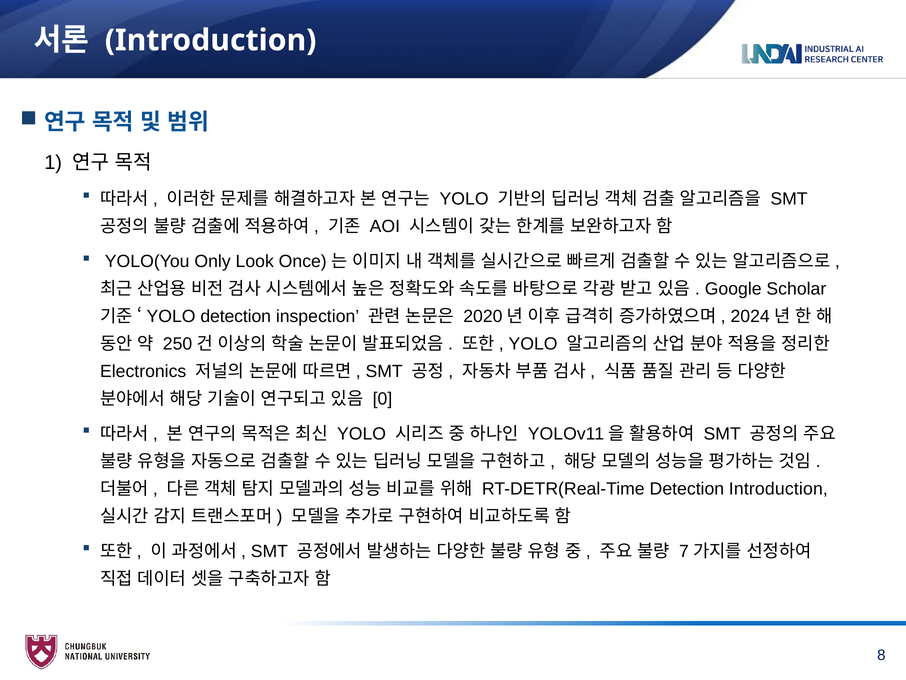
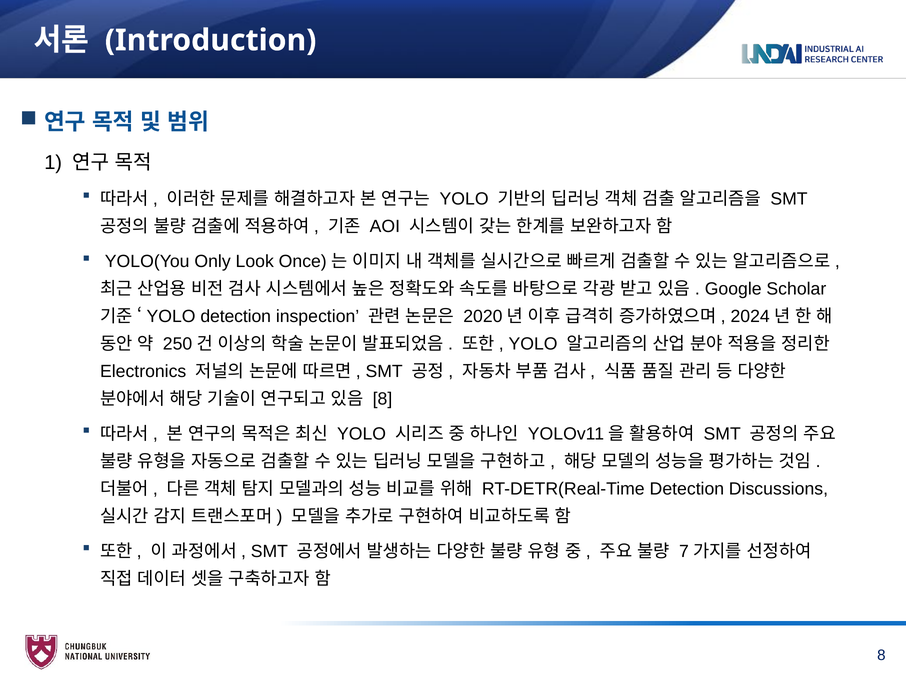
0 at (383, 399): 0 -> 8
Detection Introduction: Introduction -> Discussions
